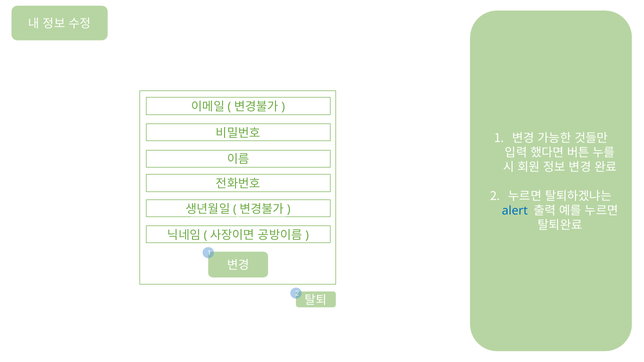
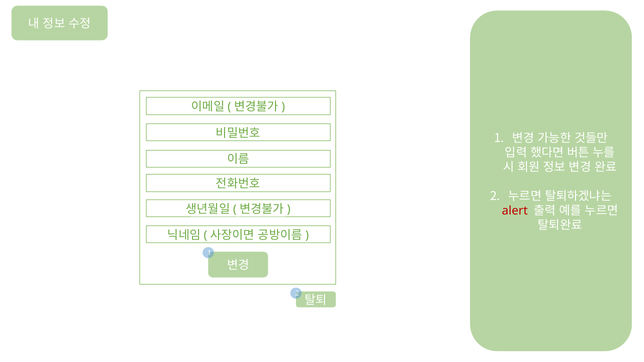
alert colour: blue -> red
